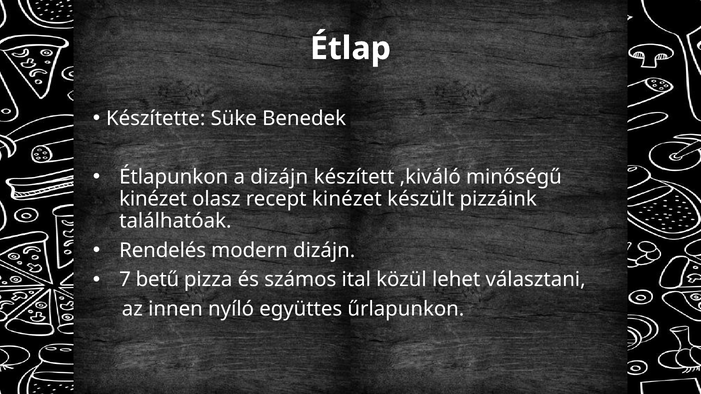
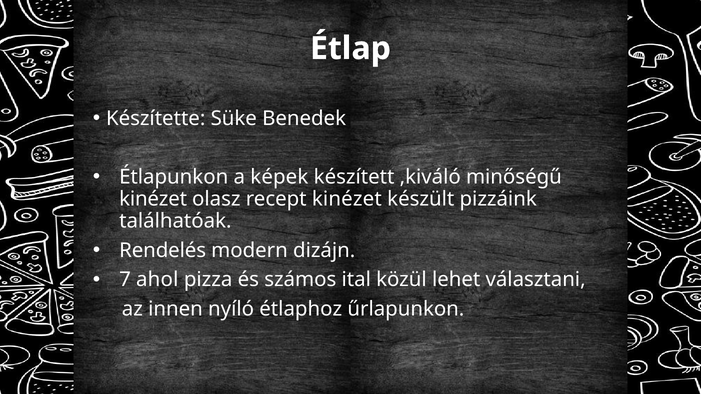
a dizájn: dizájn -> képek
betű: betű -> ahol
együttes: együttes -> étlaphoz
